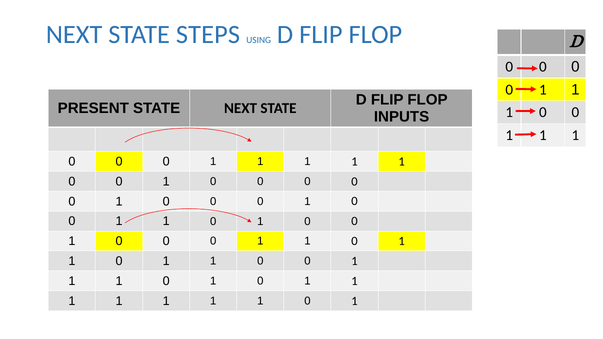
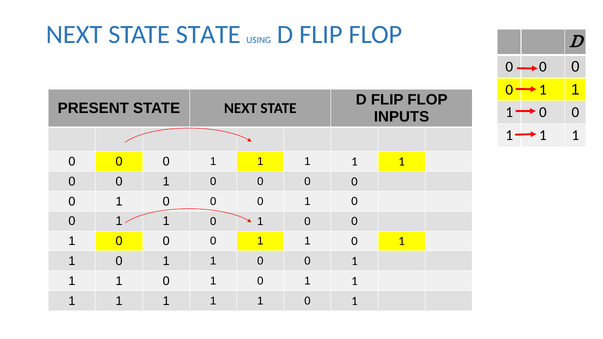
STATE STEPS: STEPS -> STATE
